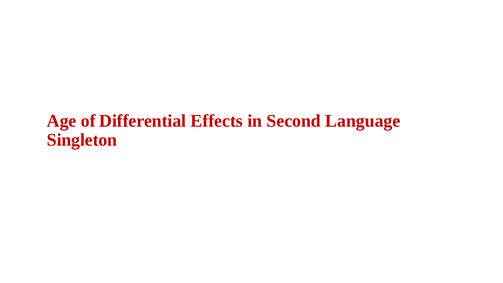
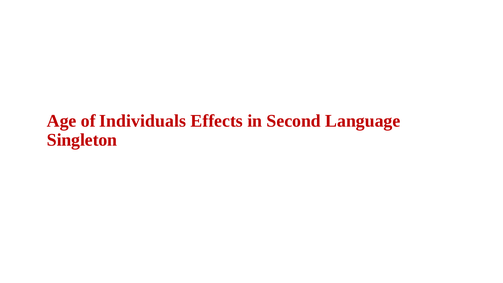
Differential: Differential -> Individuals
